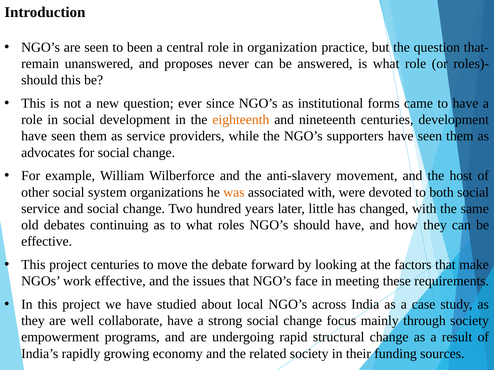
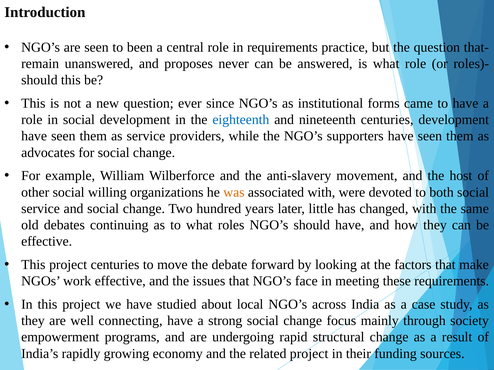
in organization: organization -> requirements
eighteenth colour: orange -> blue
system: system -> willing
collaborate: collaborate -> connecting
related society: society -> project
